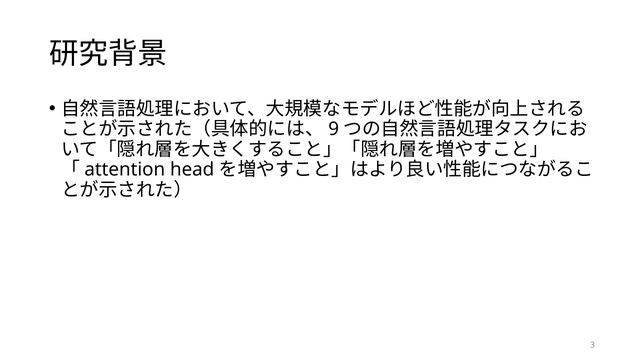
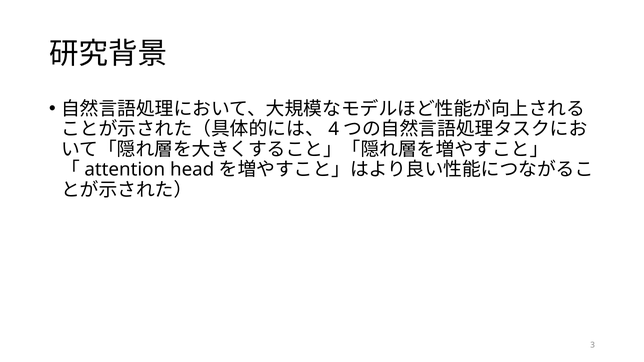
9: 9 -> 4
